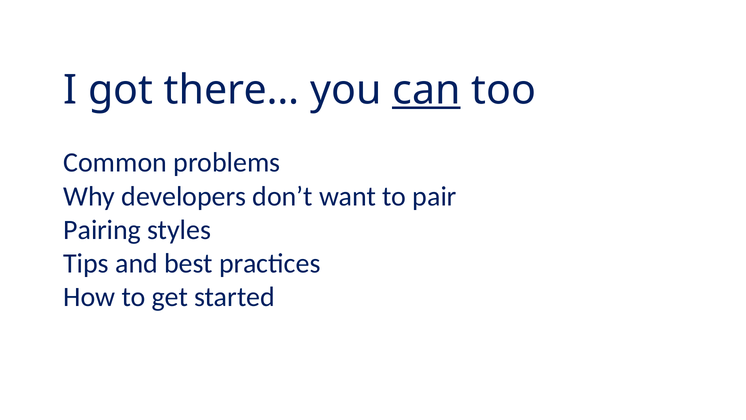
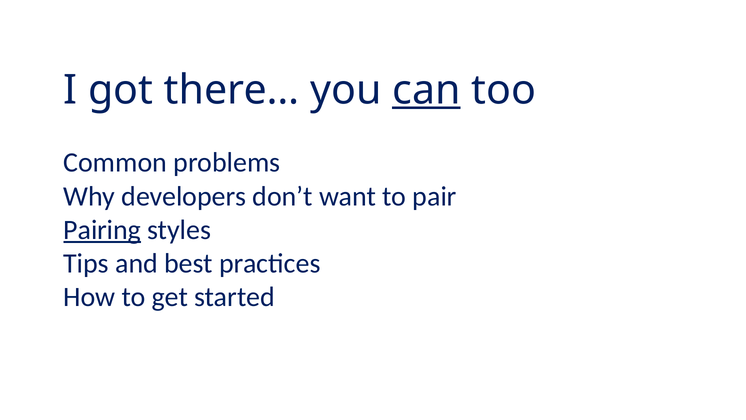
Pairing underline: none -> present
